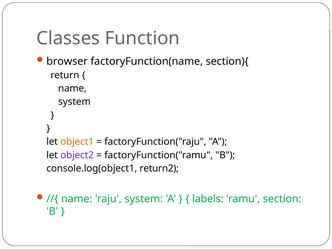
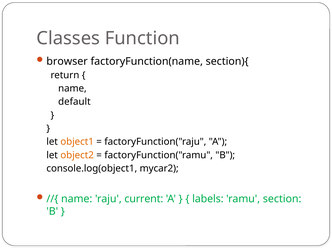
system at (74, 102): system -> default
object2 colour: purple -> orange
return2: return2 -> mycar2
raju system: system -> current
